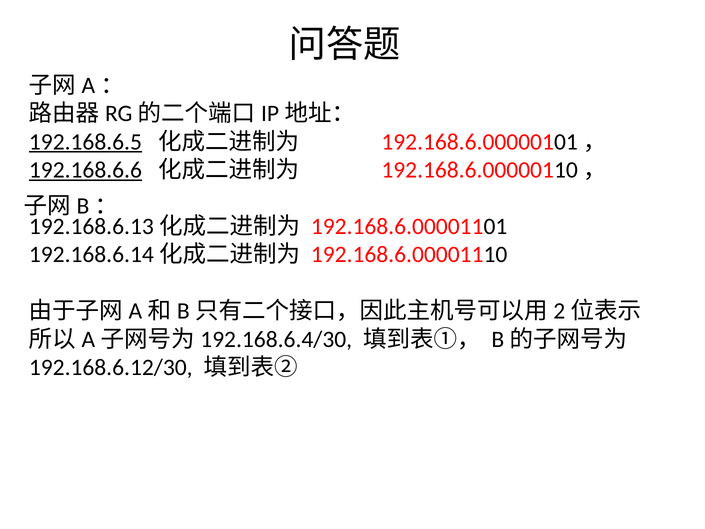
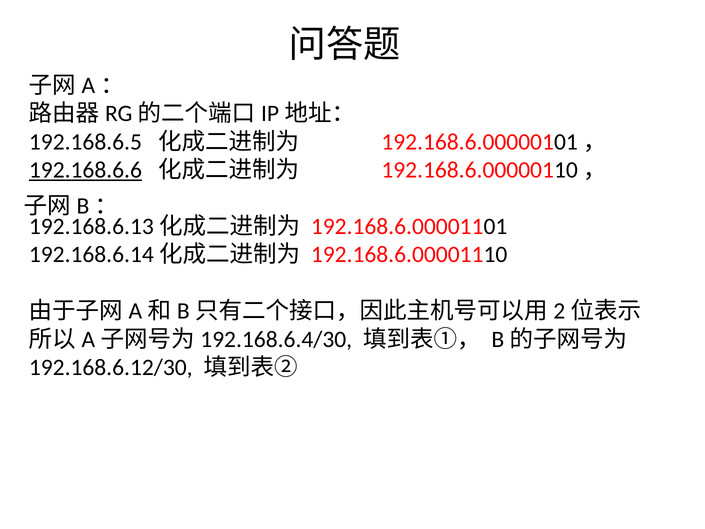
192.168.6.5 underline: present -> none
